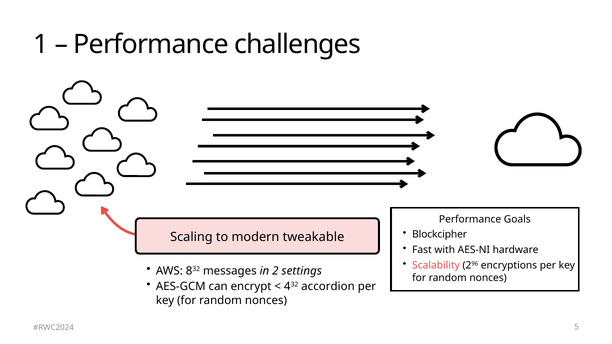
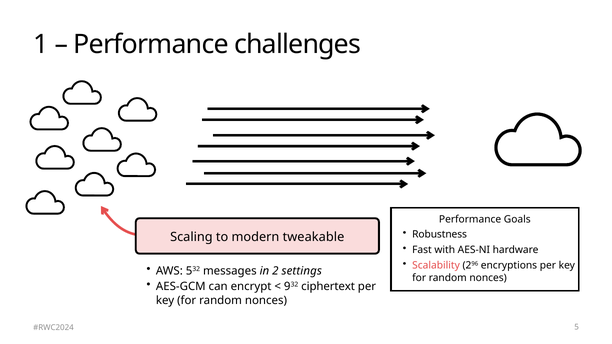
Blockcipher: Blockcipher -> Robustness
AWS 8: 8 -> 5
4: 4 -> 9
accordion: accordion -> ciphertext
